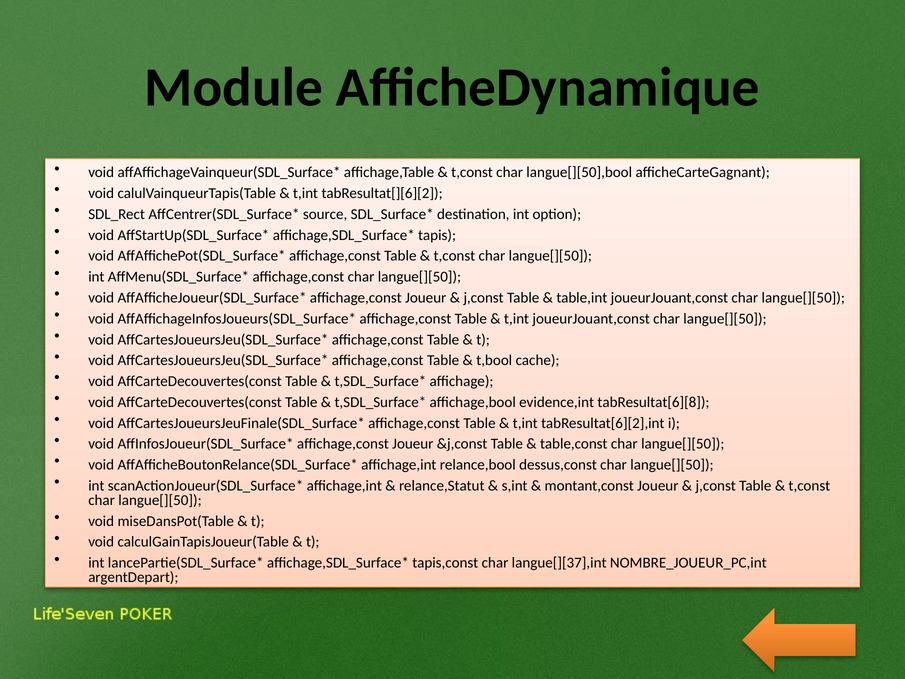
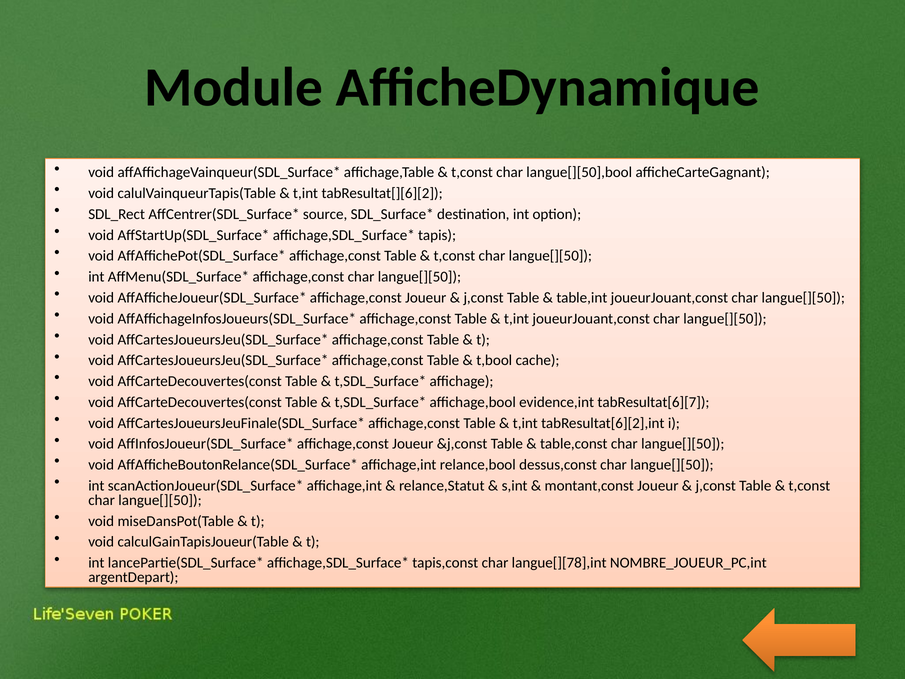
tabResultat[6][8: tabResultat[6][8 -> tabResultat[6][7
langue[][37],int: langue[][37],int -> langue[][78],int
